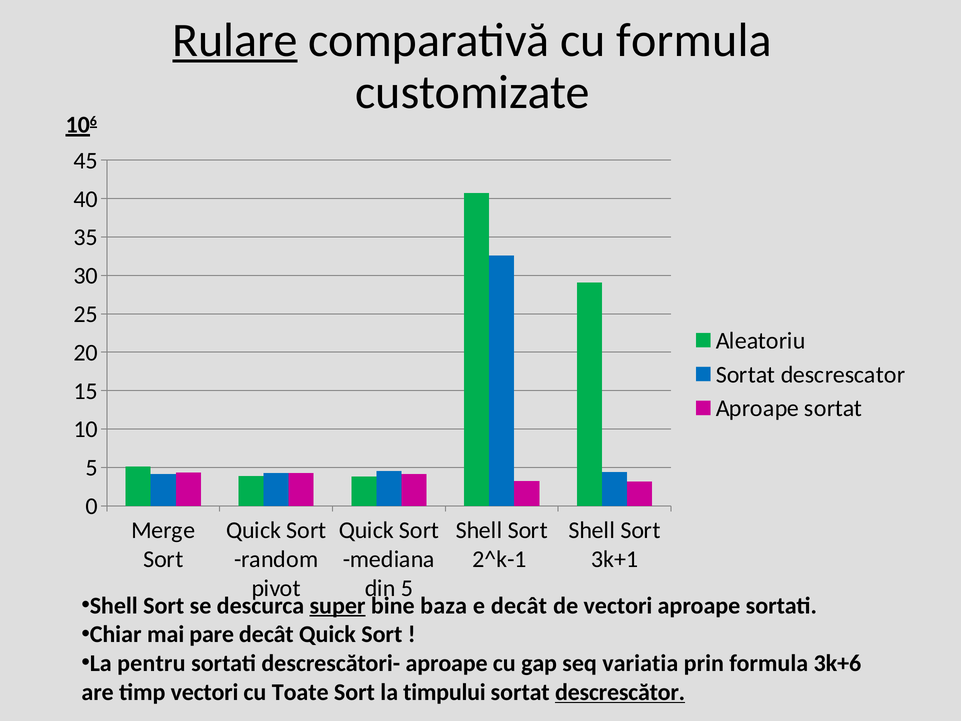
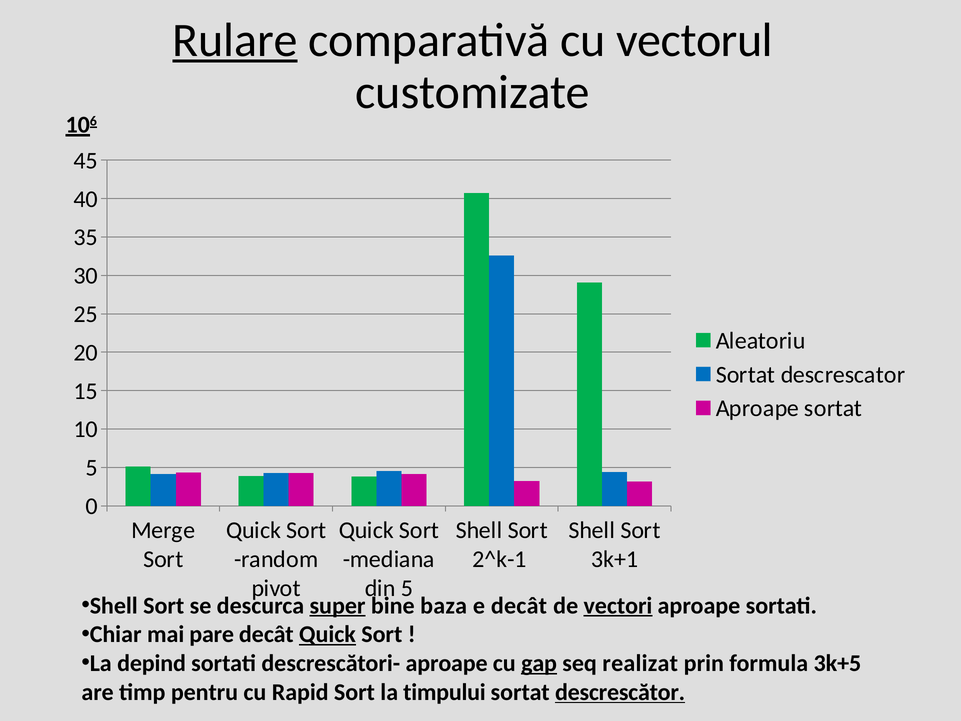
cu formula: formula -> vectorul
vectori at (618, 605) underline: none -> present
Quick at (327, 634) underline: none -> present
pentru: pentru -> depind
gap underline: none -> present
variatia: variatia -> realizat
3k+6: 3k+6 -> 3k+5
timp vectori: vectori -> pentru
Toate: Toate -> Rapid
